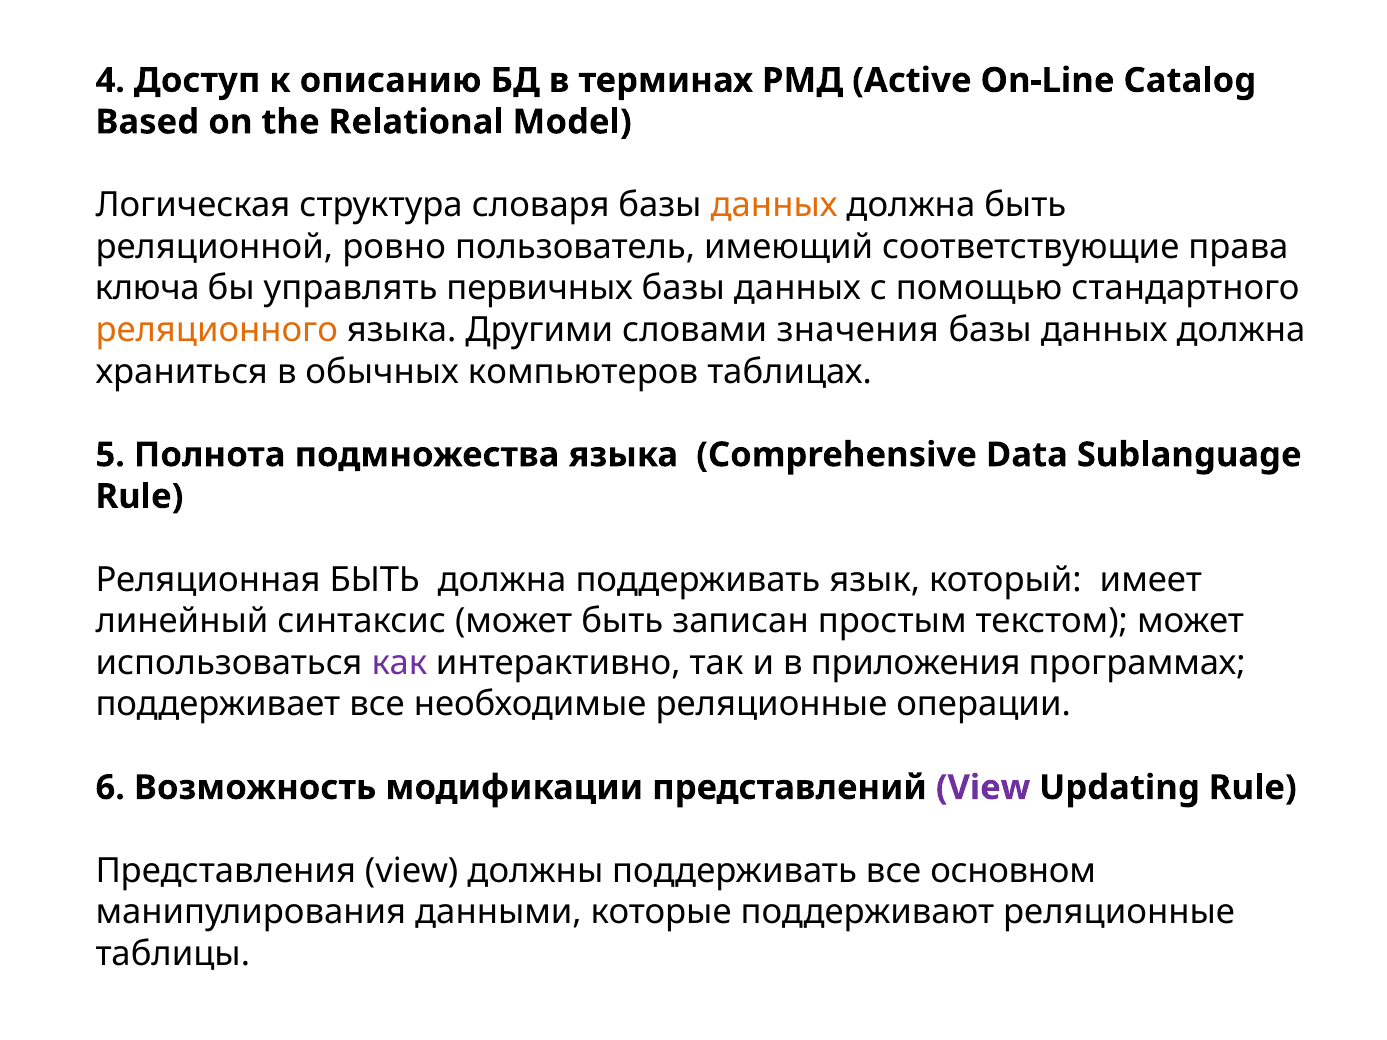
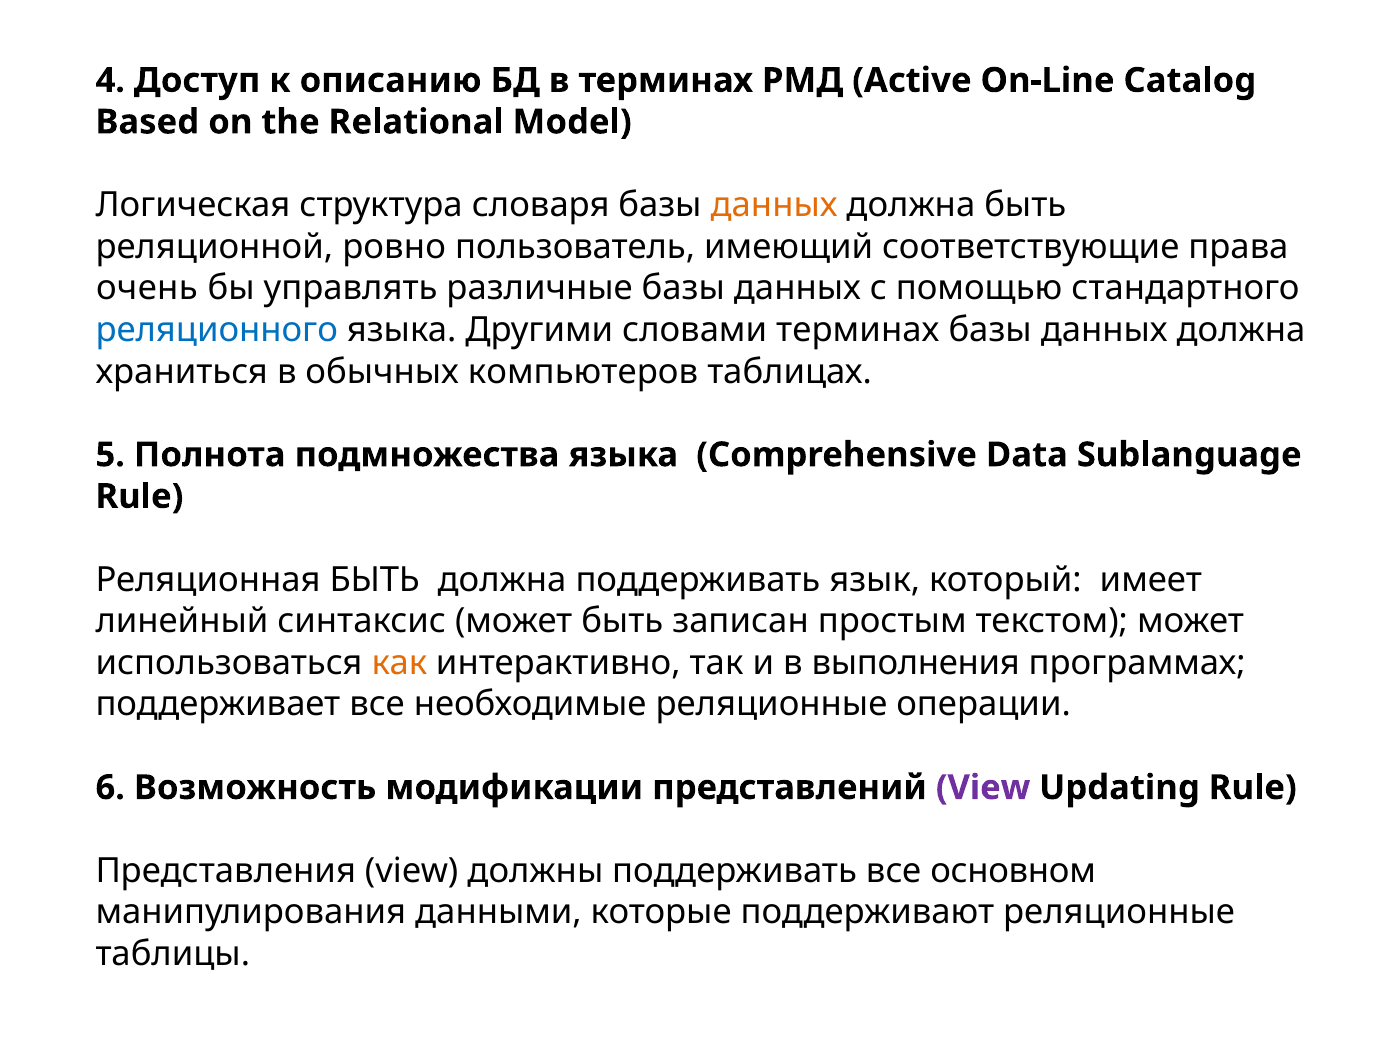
ключа: ключа -> очень
первичных: первичных -> различные
реляционного colour: orange -> blue
словами значения: значения -> терминах
как colour: purple -> orange
приложения: приложения -> выполнения
